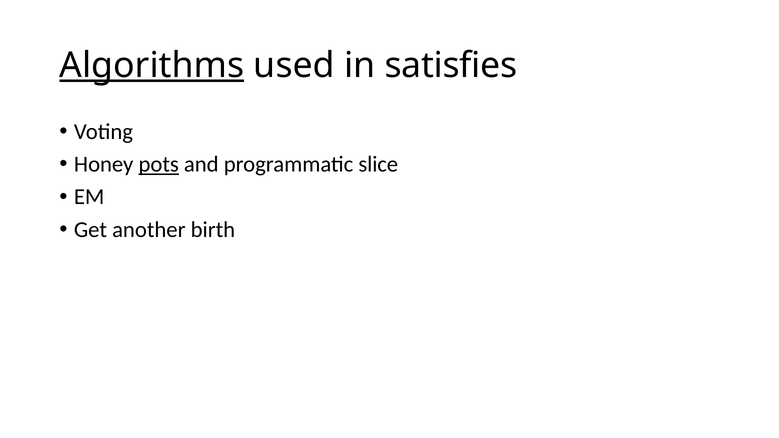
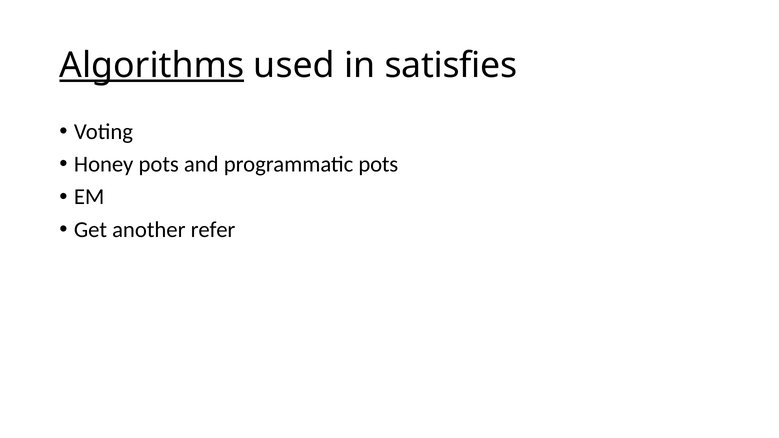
pots at (159, 164) underline: present -> none
programmatic slice: slice -> pots
birth: birth -> refer
